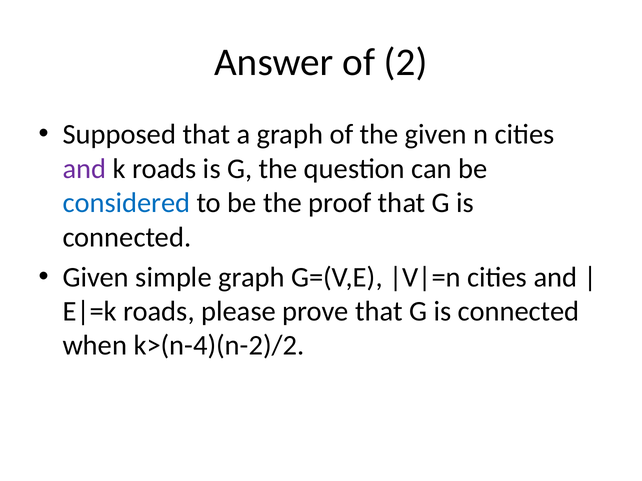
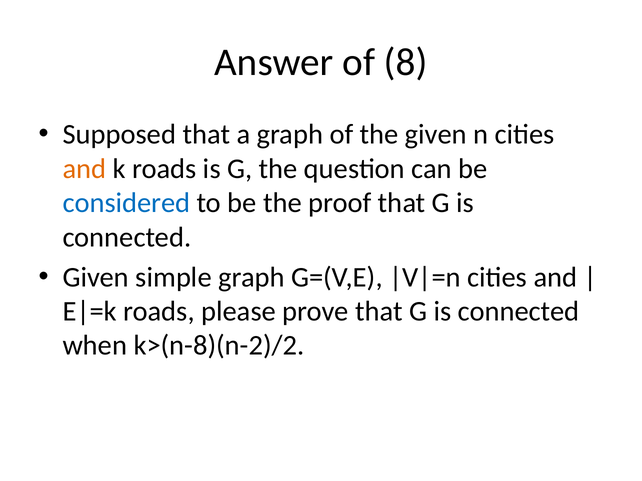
2: 2 -> 8
and at (84, 169) colour: purple -> orange
k>(n-4)(n-2)/2: k>(n-4)(n-2)/2 -> k>(n-8)(n-2)/2
